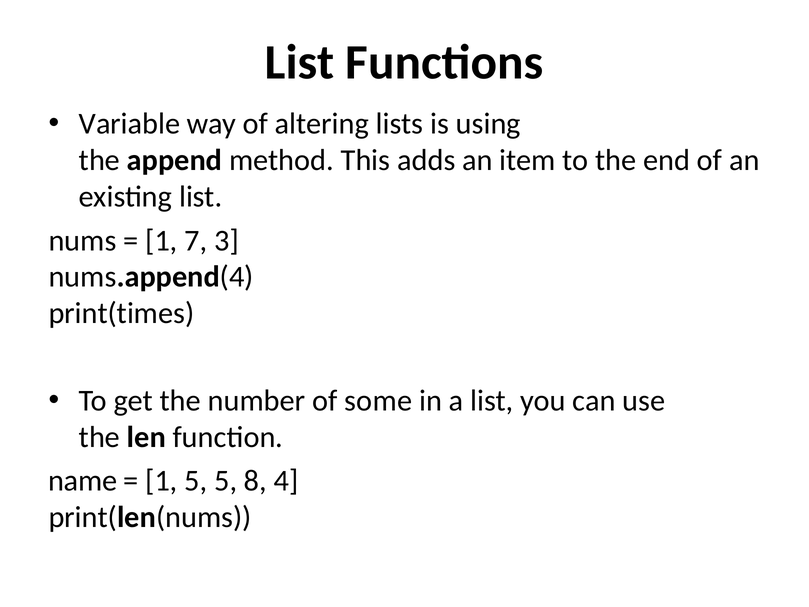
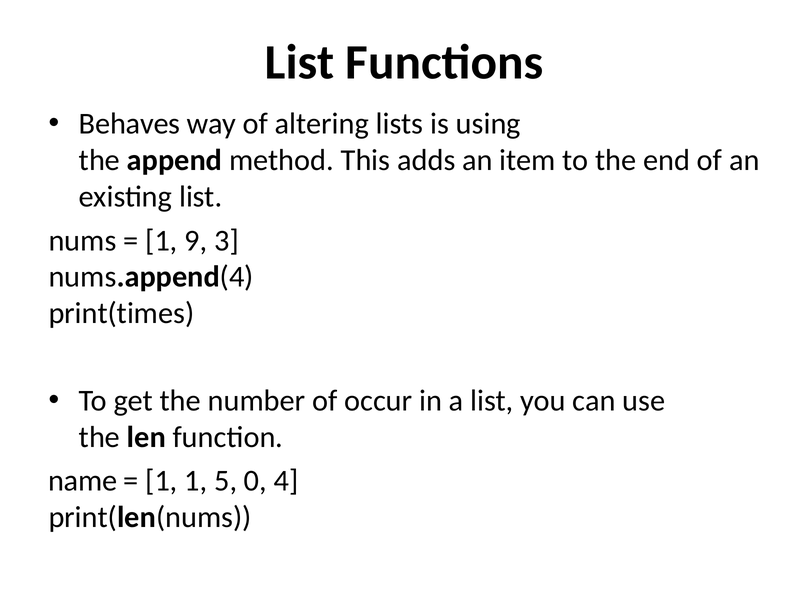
Variable: Variable -> Behaves
7: 7 -> 9
some: some -> occur
1 5: 5 -> 1
8: 8 -> 0
